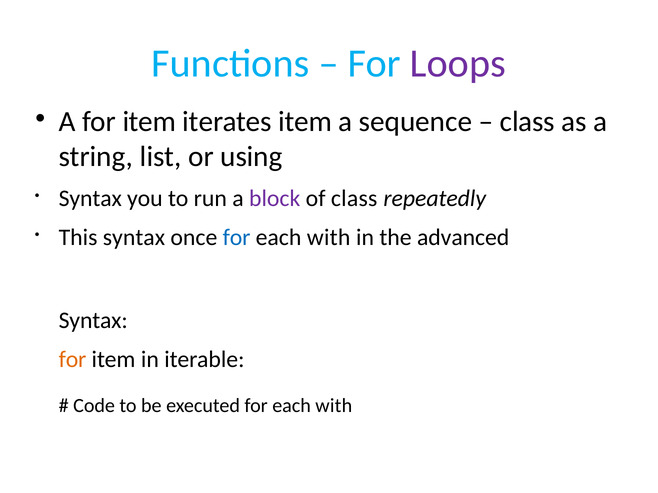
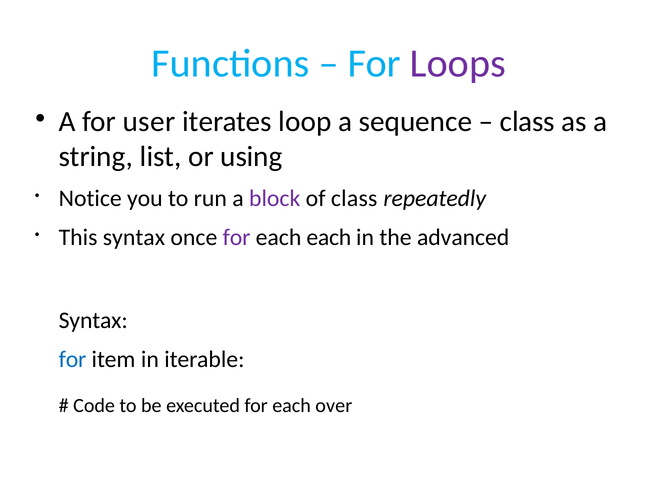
A for item: item -> user
iterates item: item -> loop
Syntax at (90, 199): Syntax -> Notice
for at (237, 238) colour: blue -> purple
with at (329, 238): with -> each
for at (73, 360) colour: orange -> blue
executed for each with: with -> over
